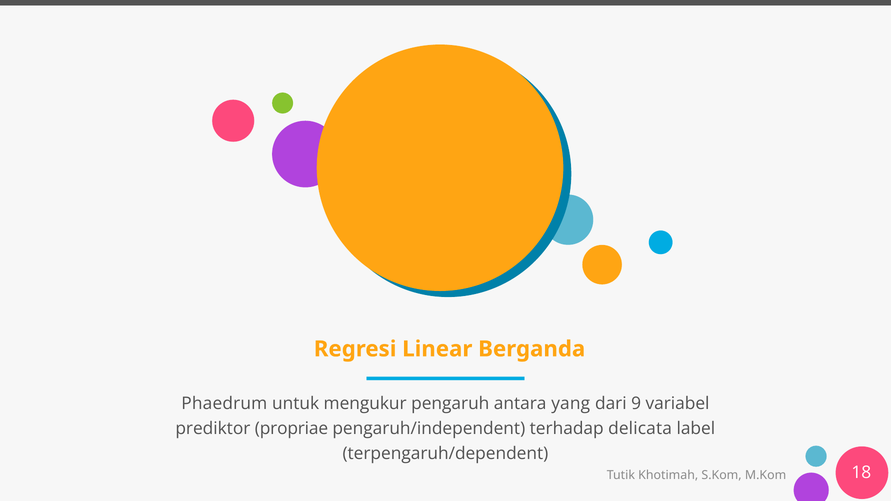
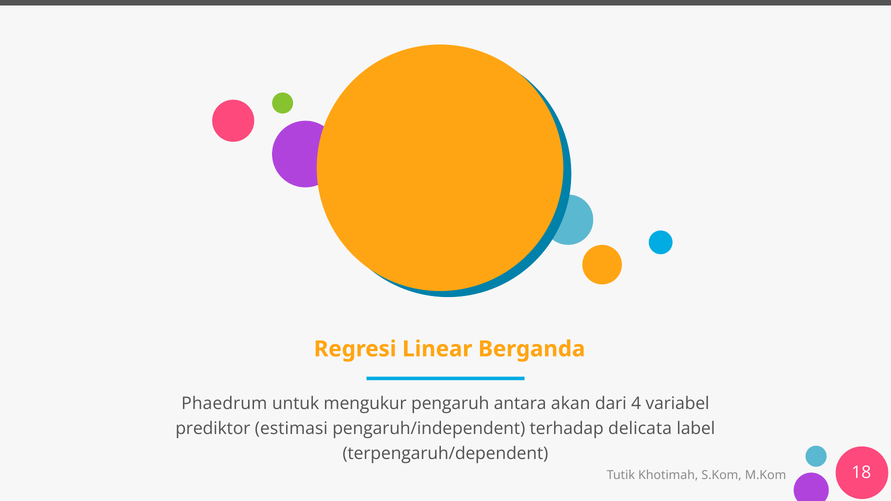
yang: yang -> akan
9: 9 -> 4
propriae: propriae -> estimasi
